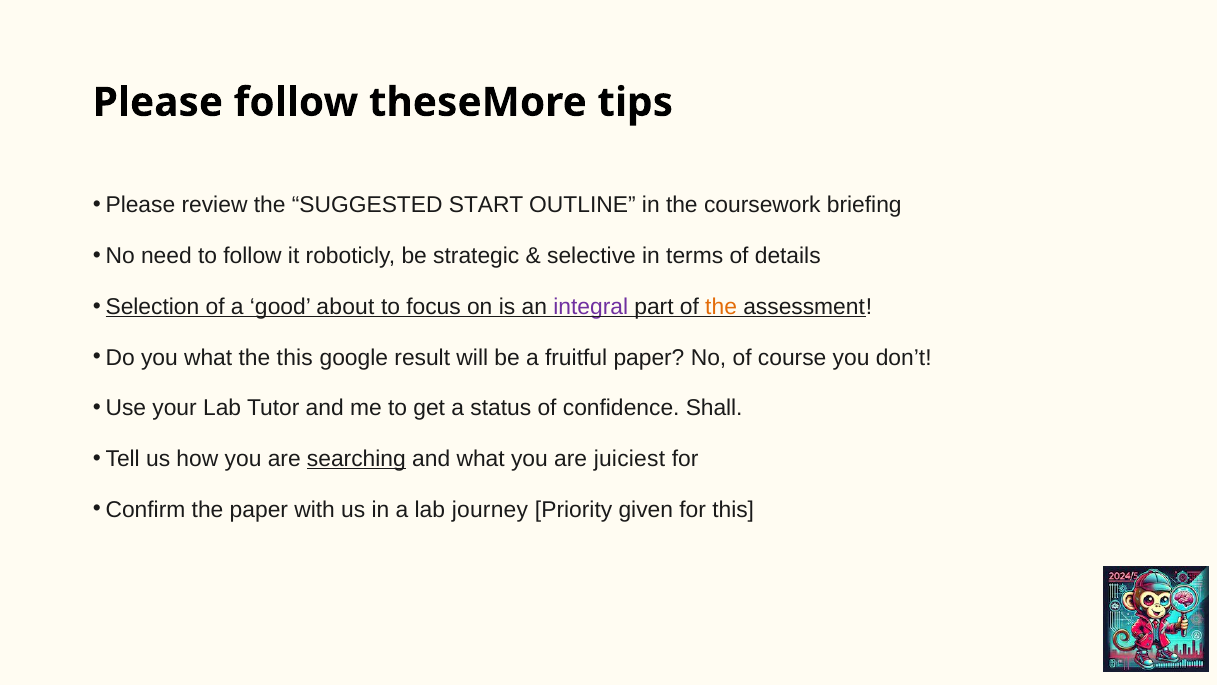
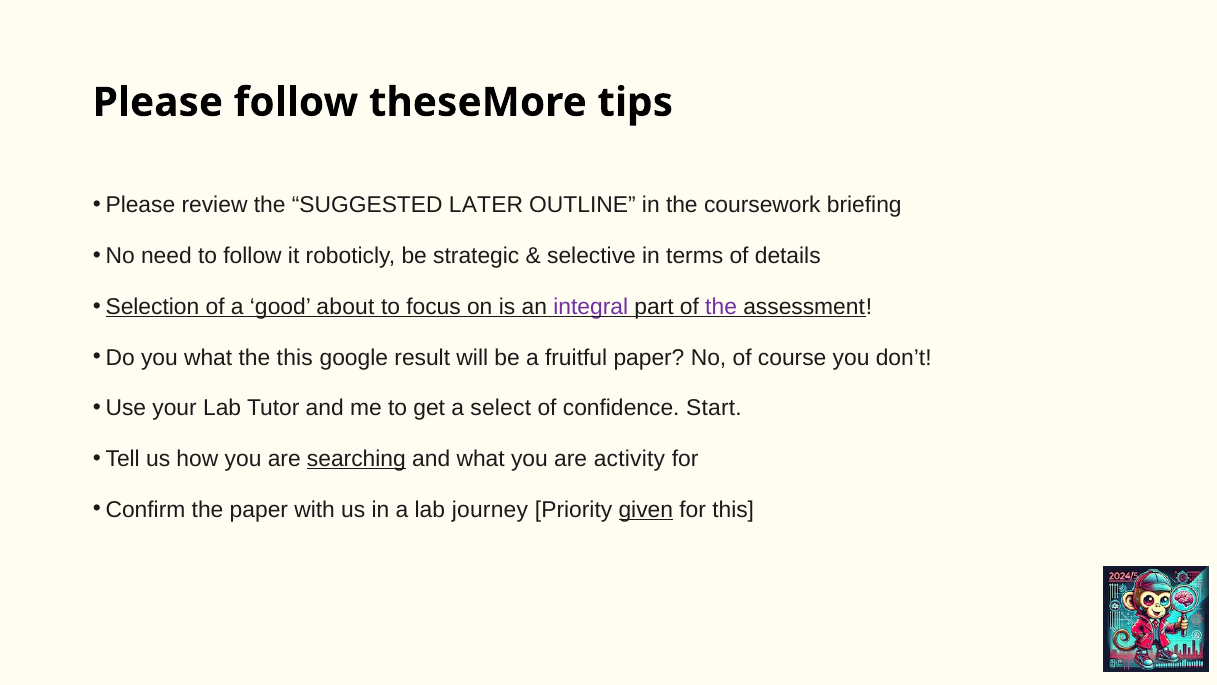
START: START -> LATER
the at (721, 307) colour: orange -> purple
status: status -> select
Shall: Shall -> Start
juiciest: juiciest -> activity
given underline: none -> present
